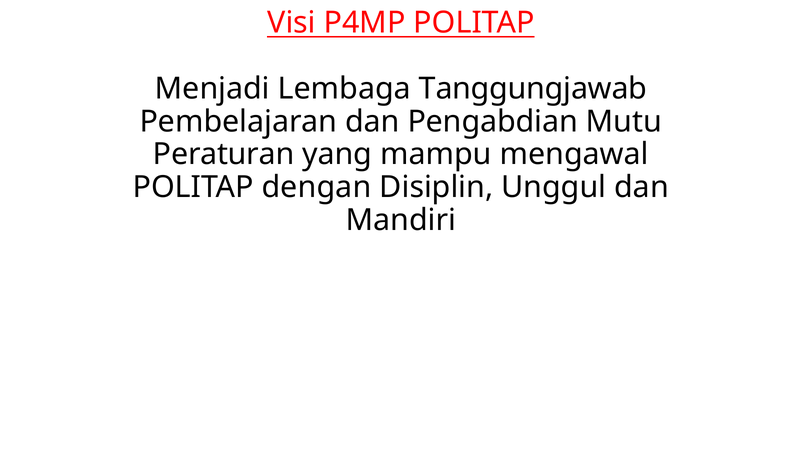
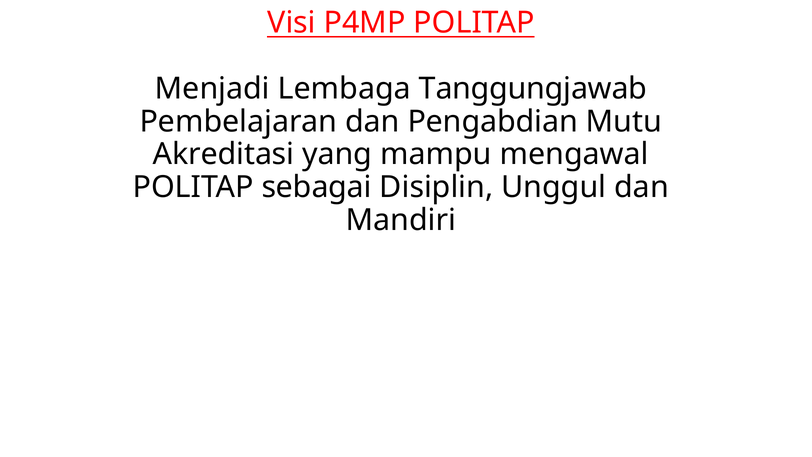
Peraturan: Peraturan -> Akreditasi
dengan: dengan -> sebagai
